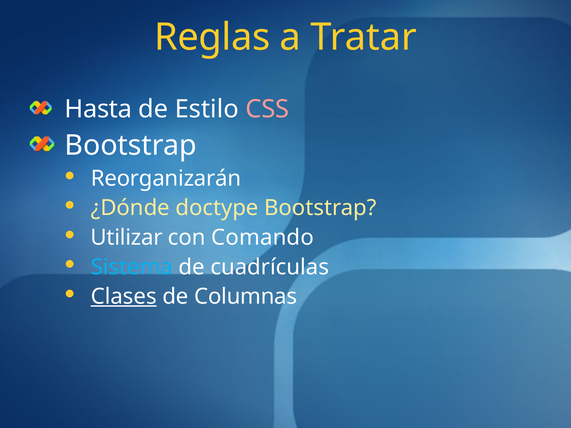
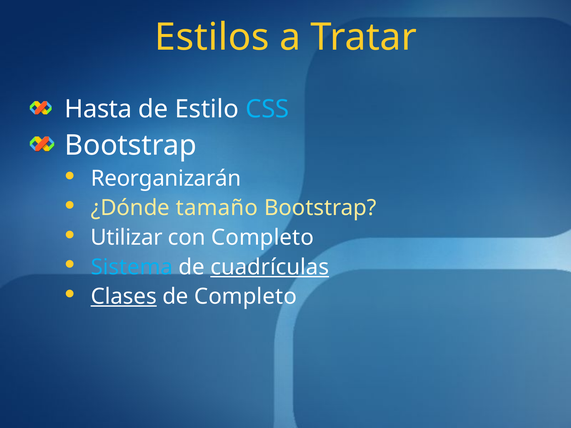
Reglas: Reglas -> Estilos
CSS colour: pink -> light blue
doctype: doctype -> tamaño
con Comando: Comando -> Completo
cuadrículas underline: none -> present
de Columnas: Columnas -> Completo
